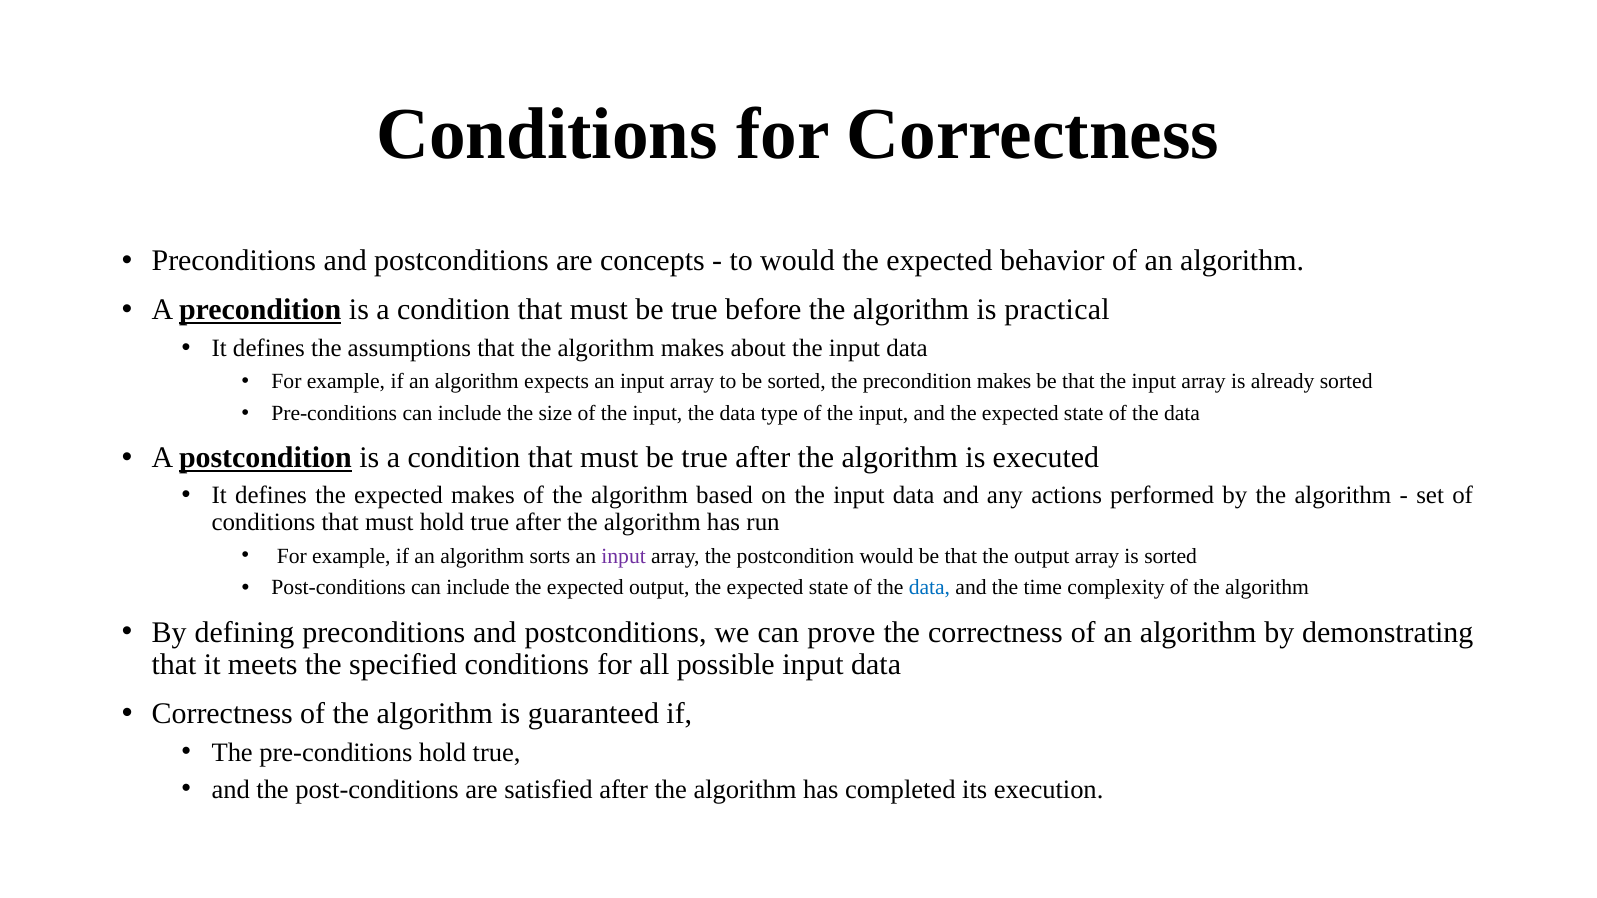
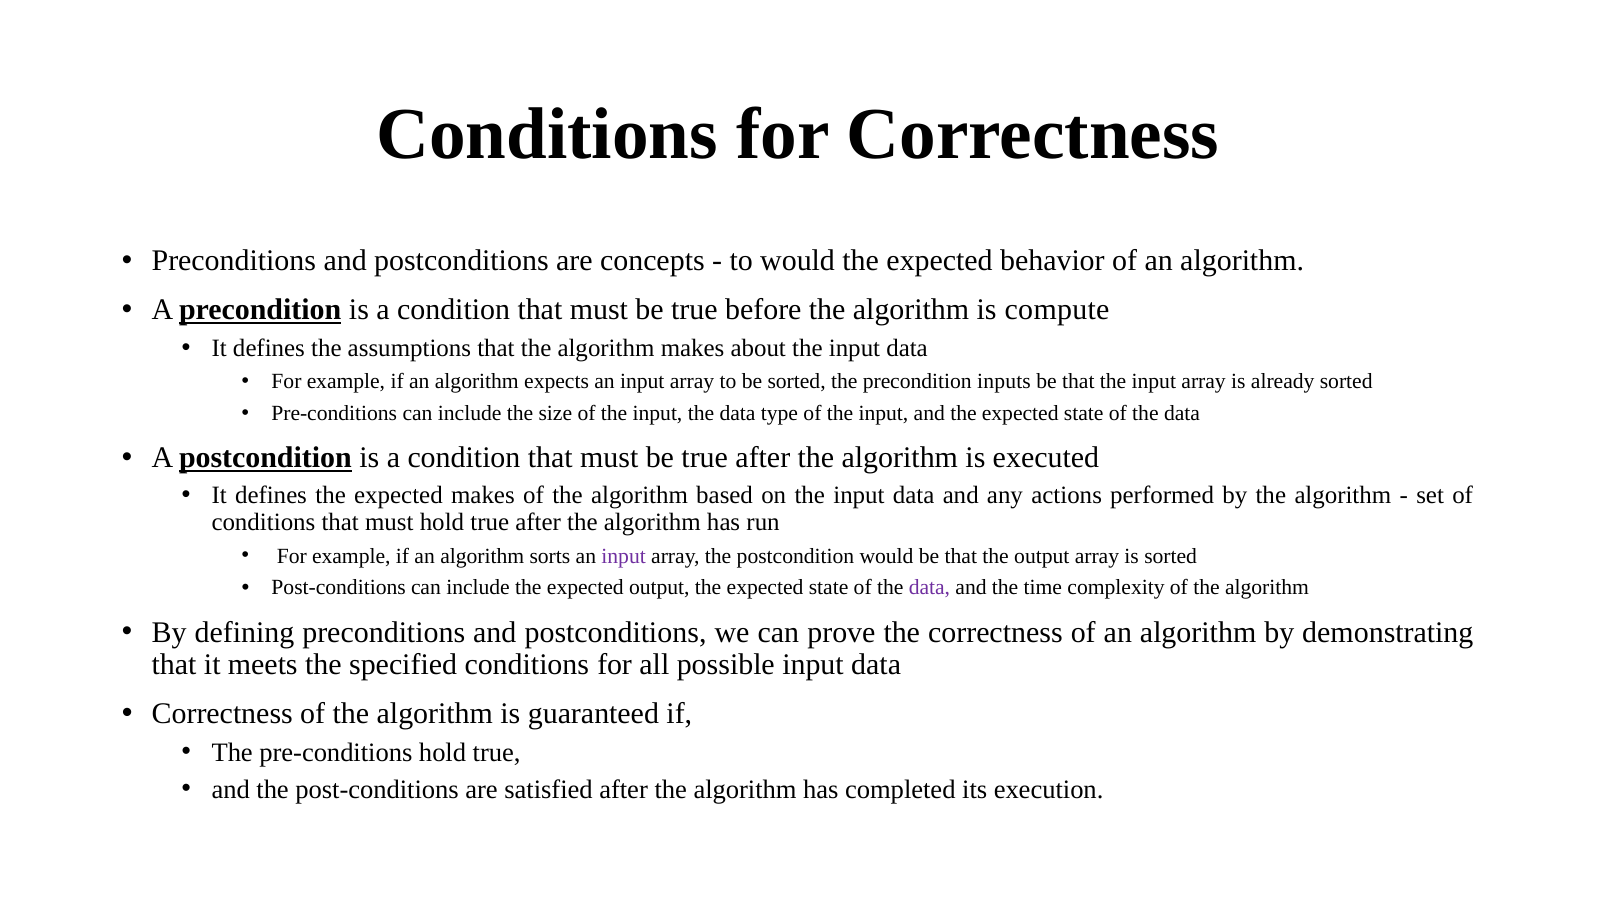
practical: practical -> compute
precondition makes: makes -> inputs
data at (929, 588) colour: blue -> purple
